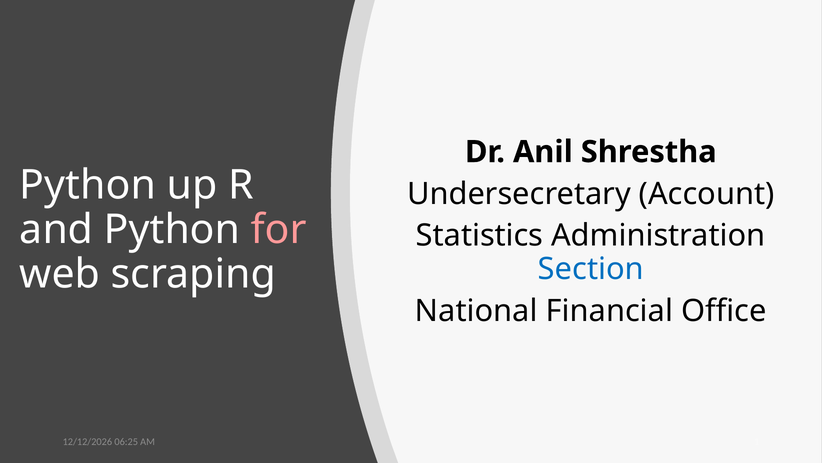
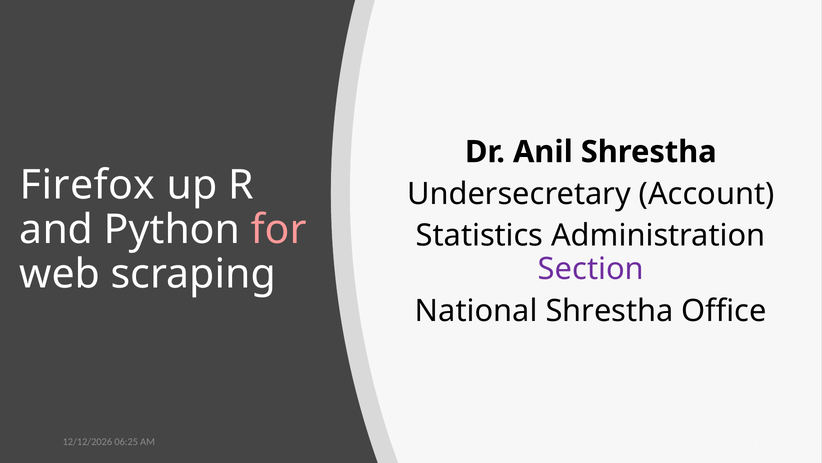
Python at (88, 185): Python -> Firefox
Section colour: blue -> purple
National Financial: Financial -> Shrestha
